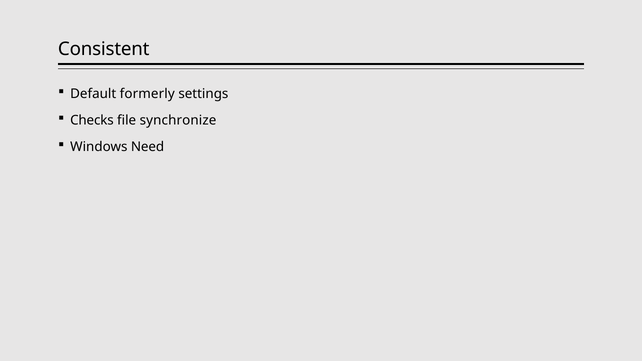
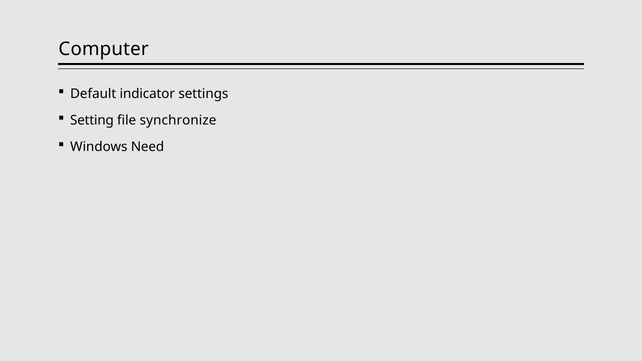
Consistent: Consistent -> Computer
formerly: formerly -> indicator
Checks: Checks -> Setting
